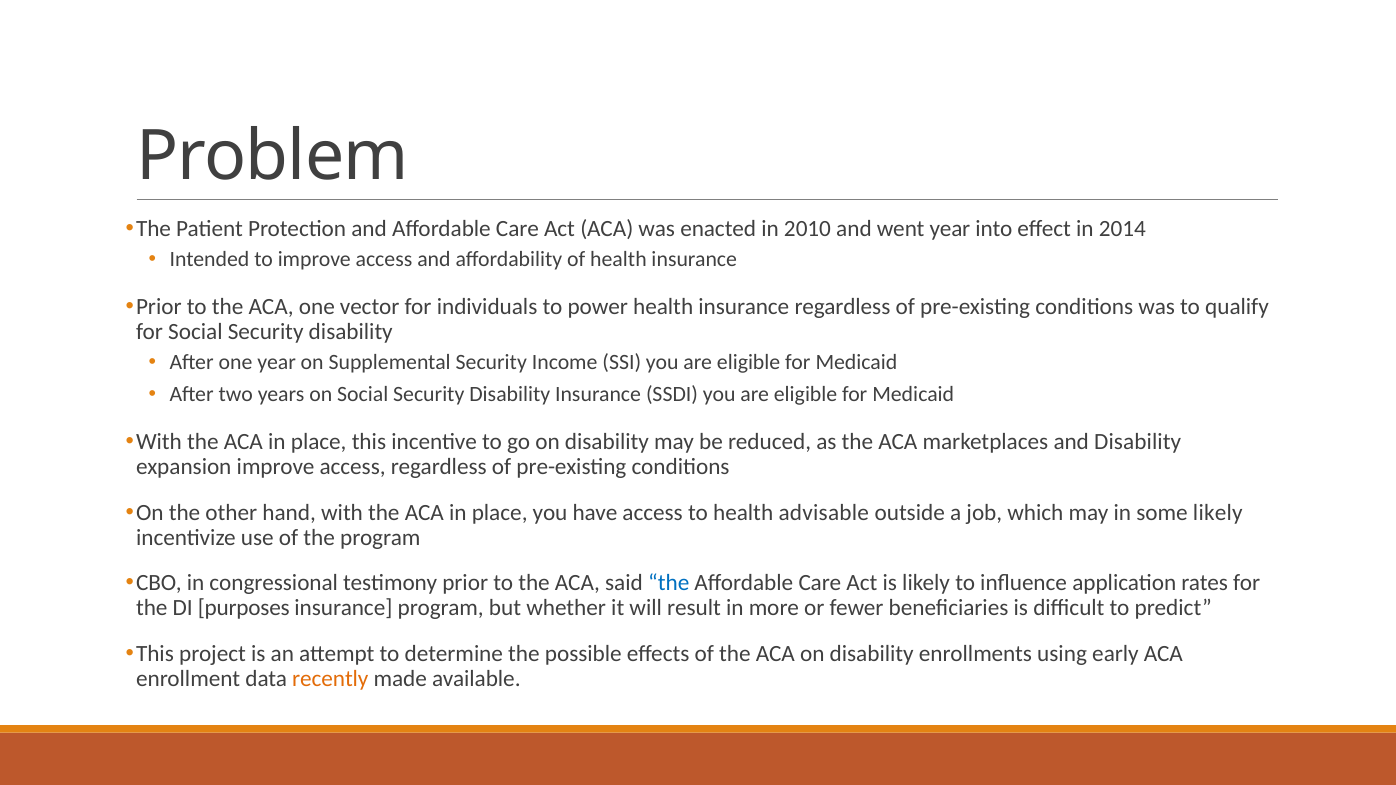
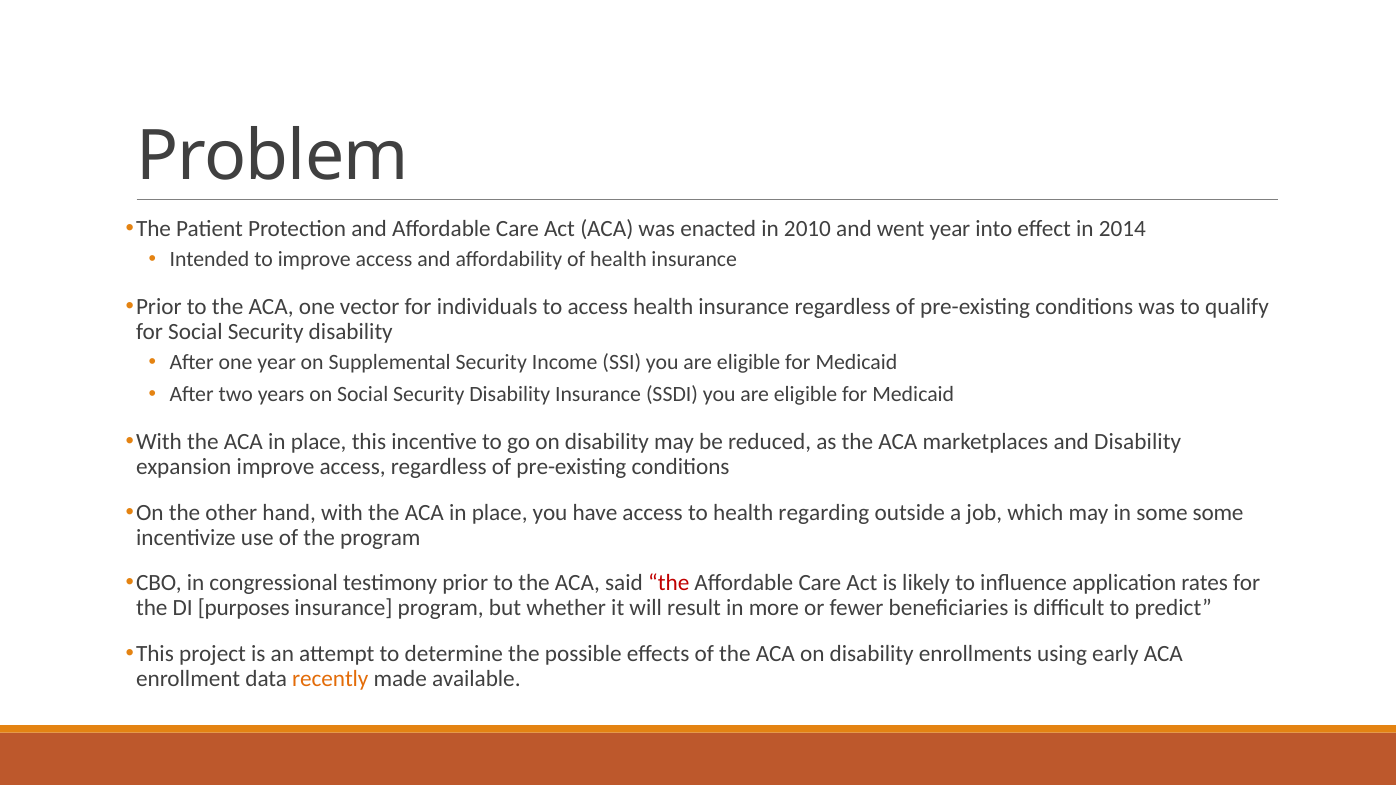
to power: power -> access
advisable: advisable -> regarding
some likely: likely -> some
the at (669, 583) colour: blue -> red
